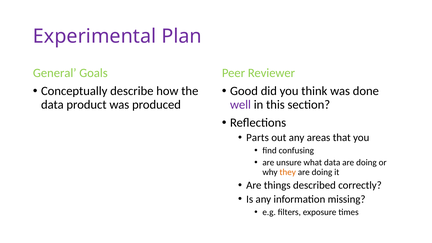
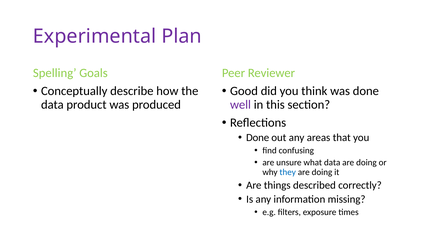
General: General -> Spelling
Parts at (258, 138): Parts -> Done
they colour: orange -> blue
